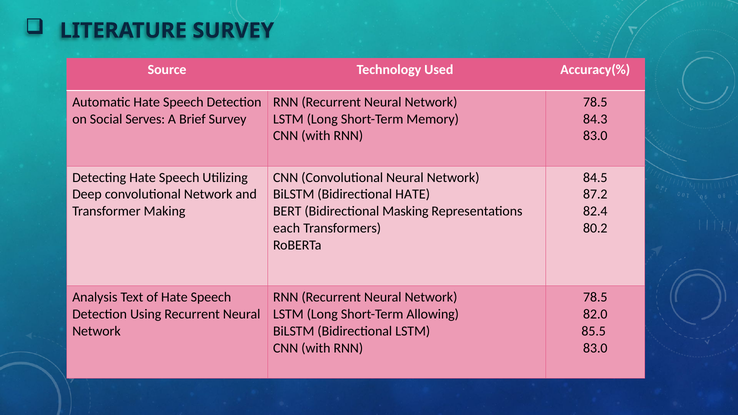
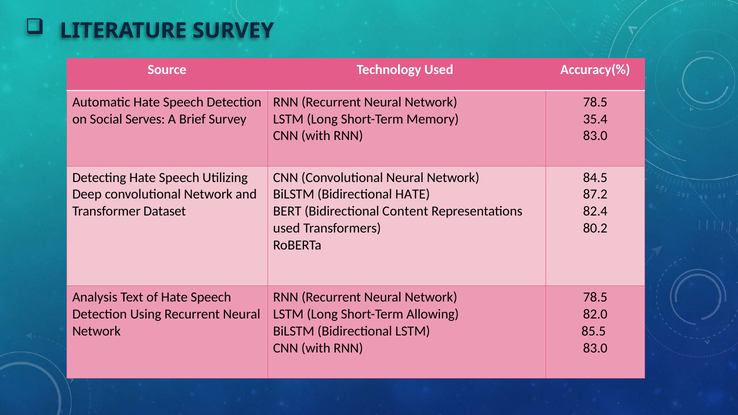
84.3: 84.3 -> 35.4
Making: Making -> Dataset
Masking: Masking -> Content
each at (287, 228): each -> used
